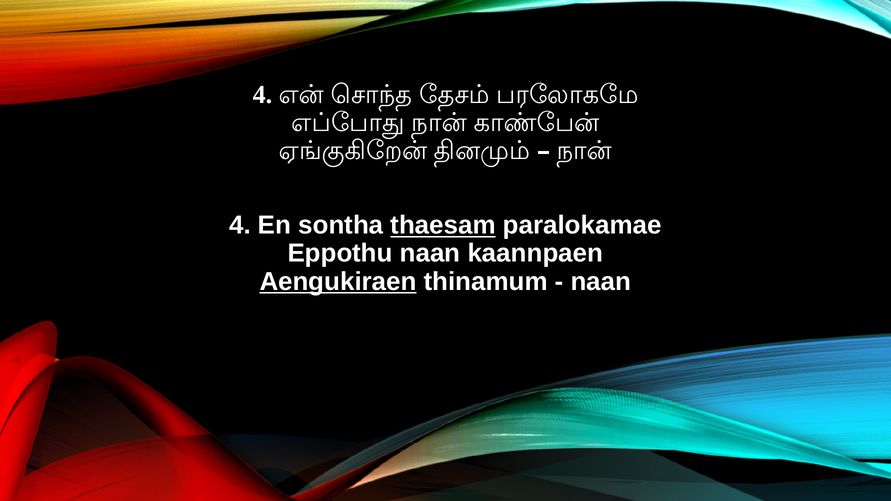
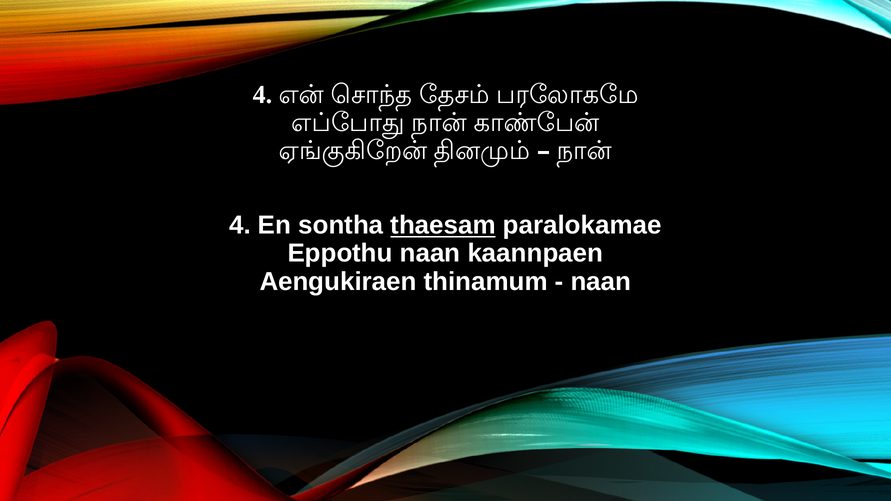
Aengukiraen underline: present -> none
